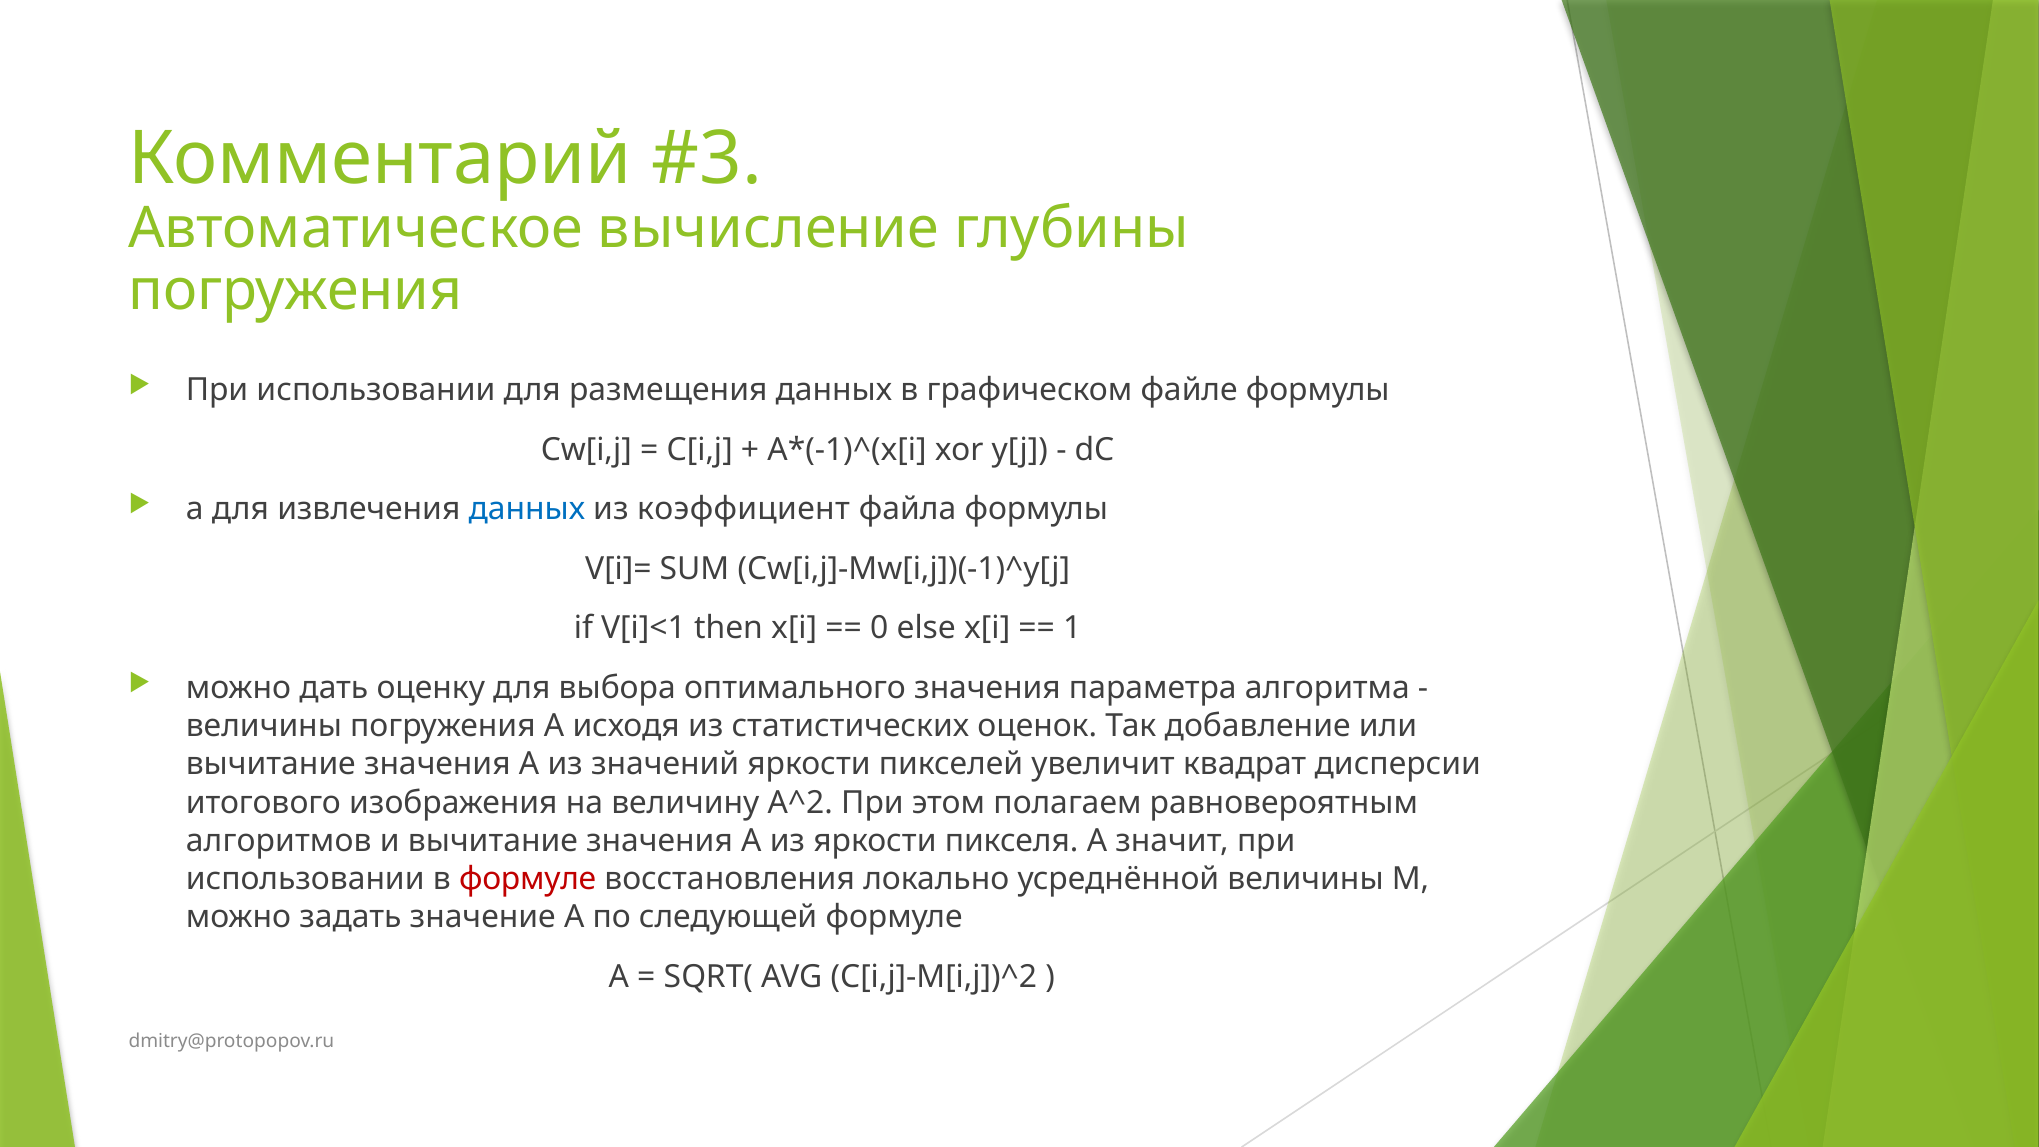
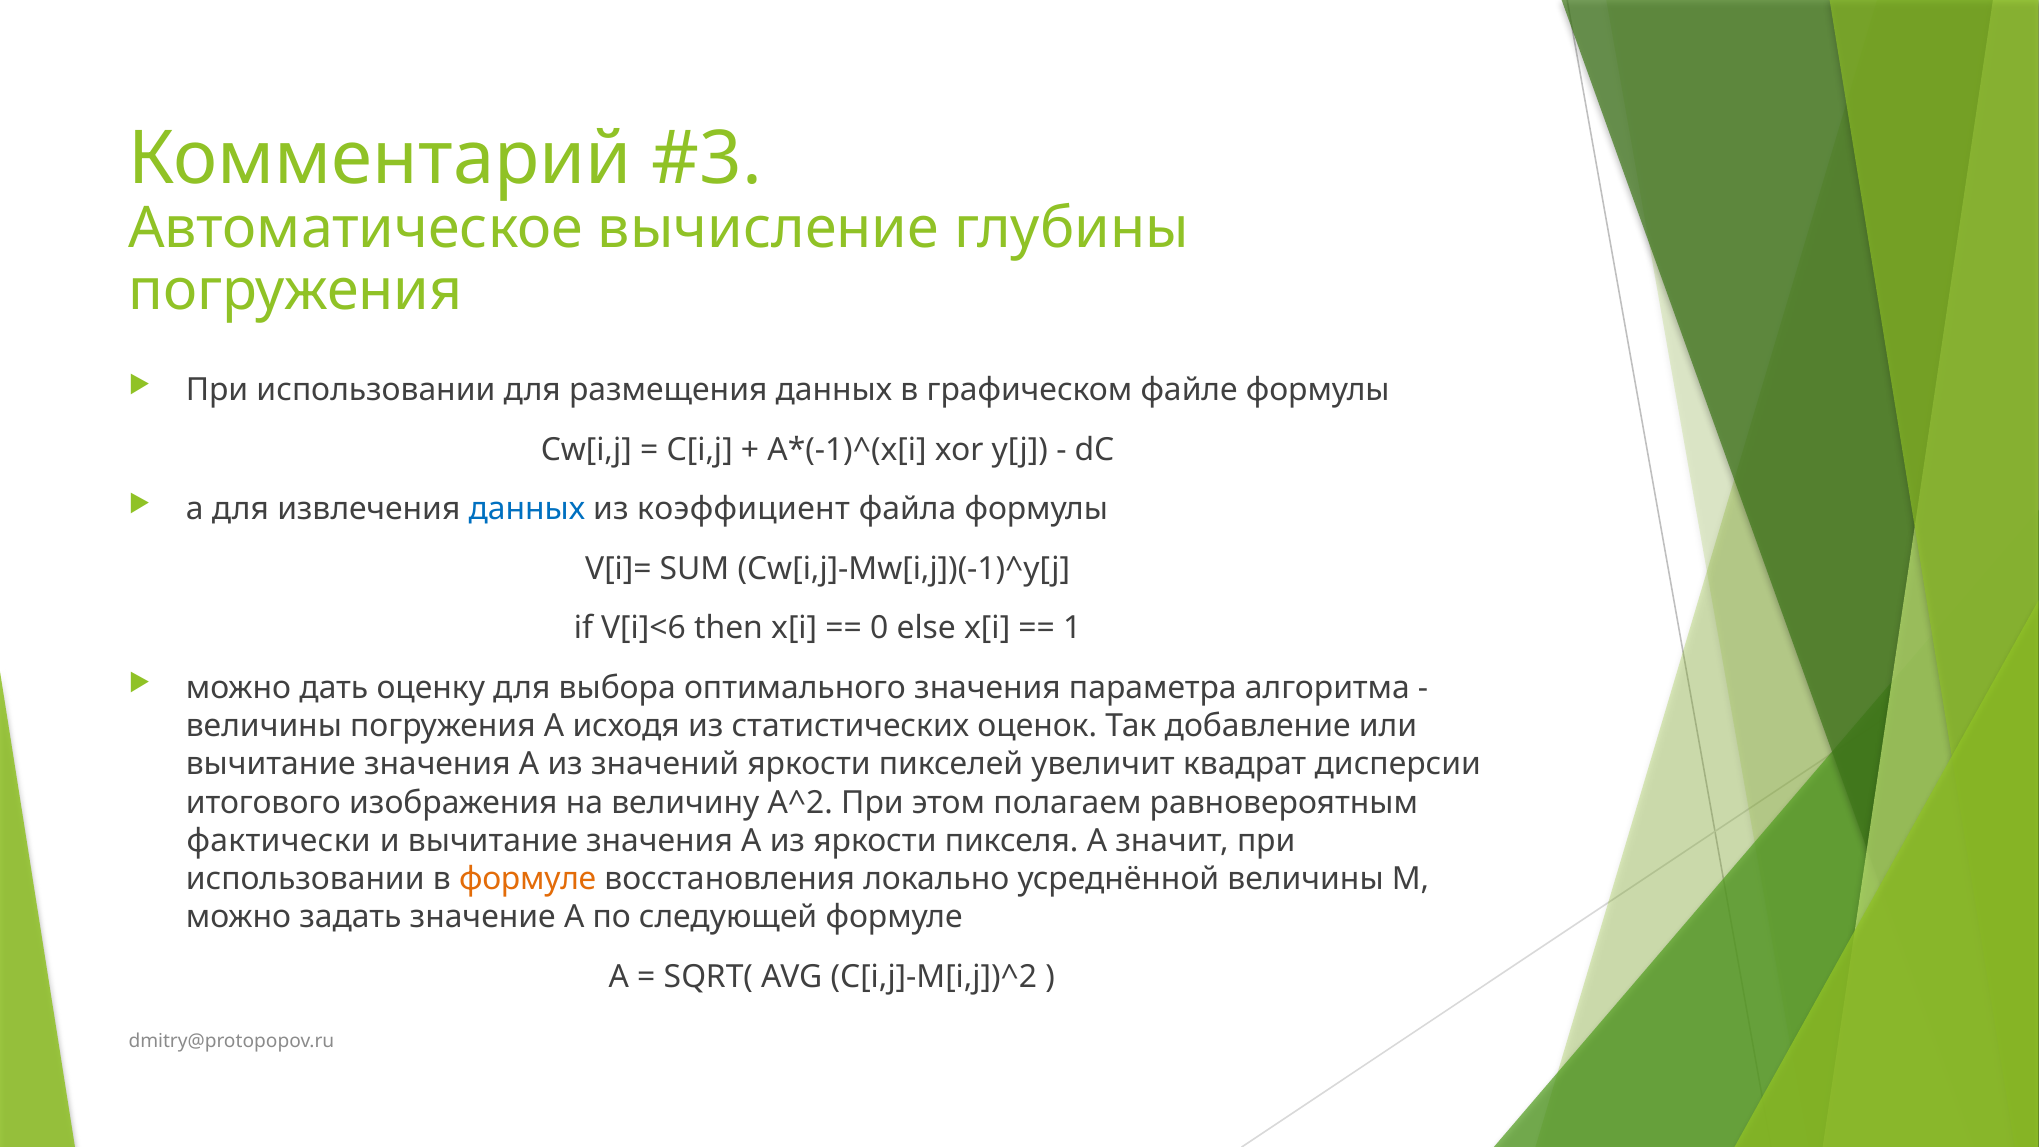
V[i]<1: V[i]<1 -> V[i]<6
алгоритмов: алгоритмов -> фактически
формуле at (528, 879) colour: red -> orange
